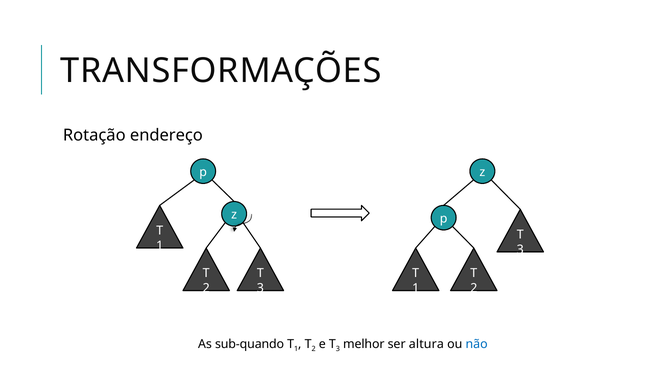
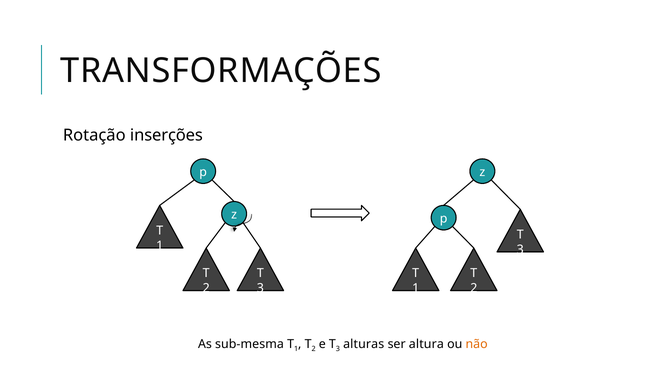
endereço: endereço -> inserções
sub-quando: sub-quando -> sub-mesma
melhor: melhor -> alturas
não colour: blue -> orange
